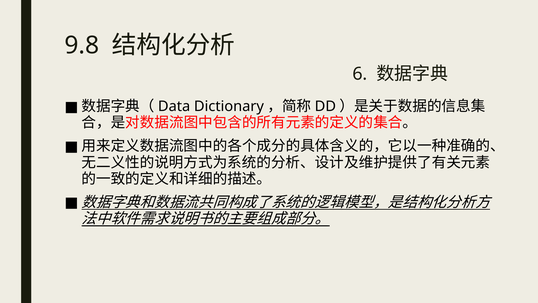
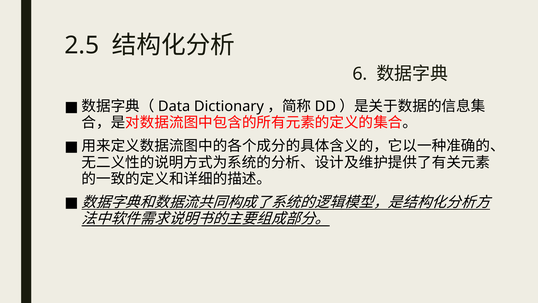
9.8: 9.8 -> 2.5
